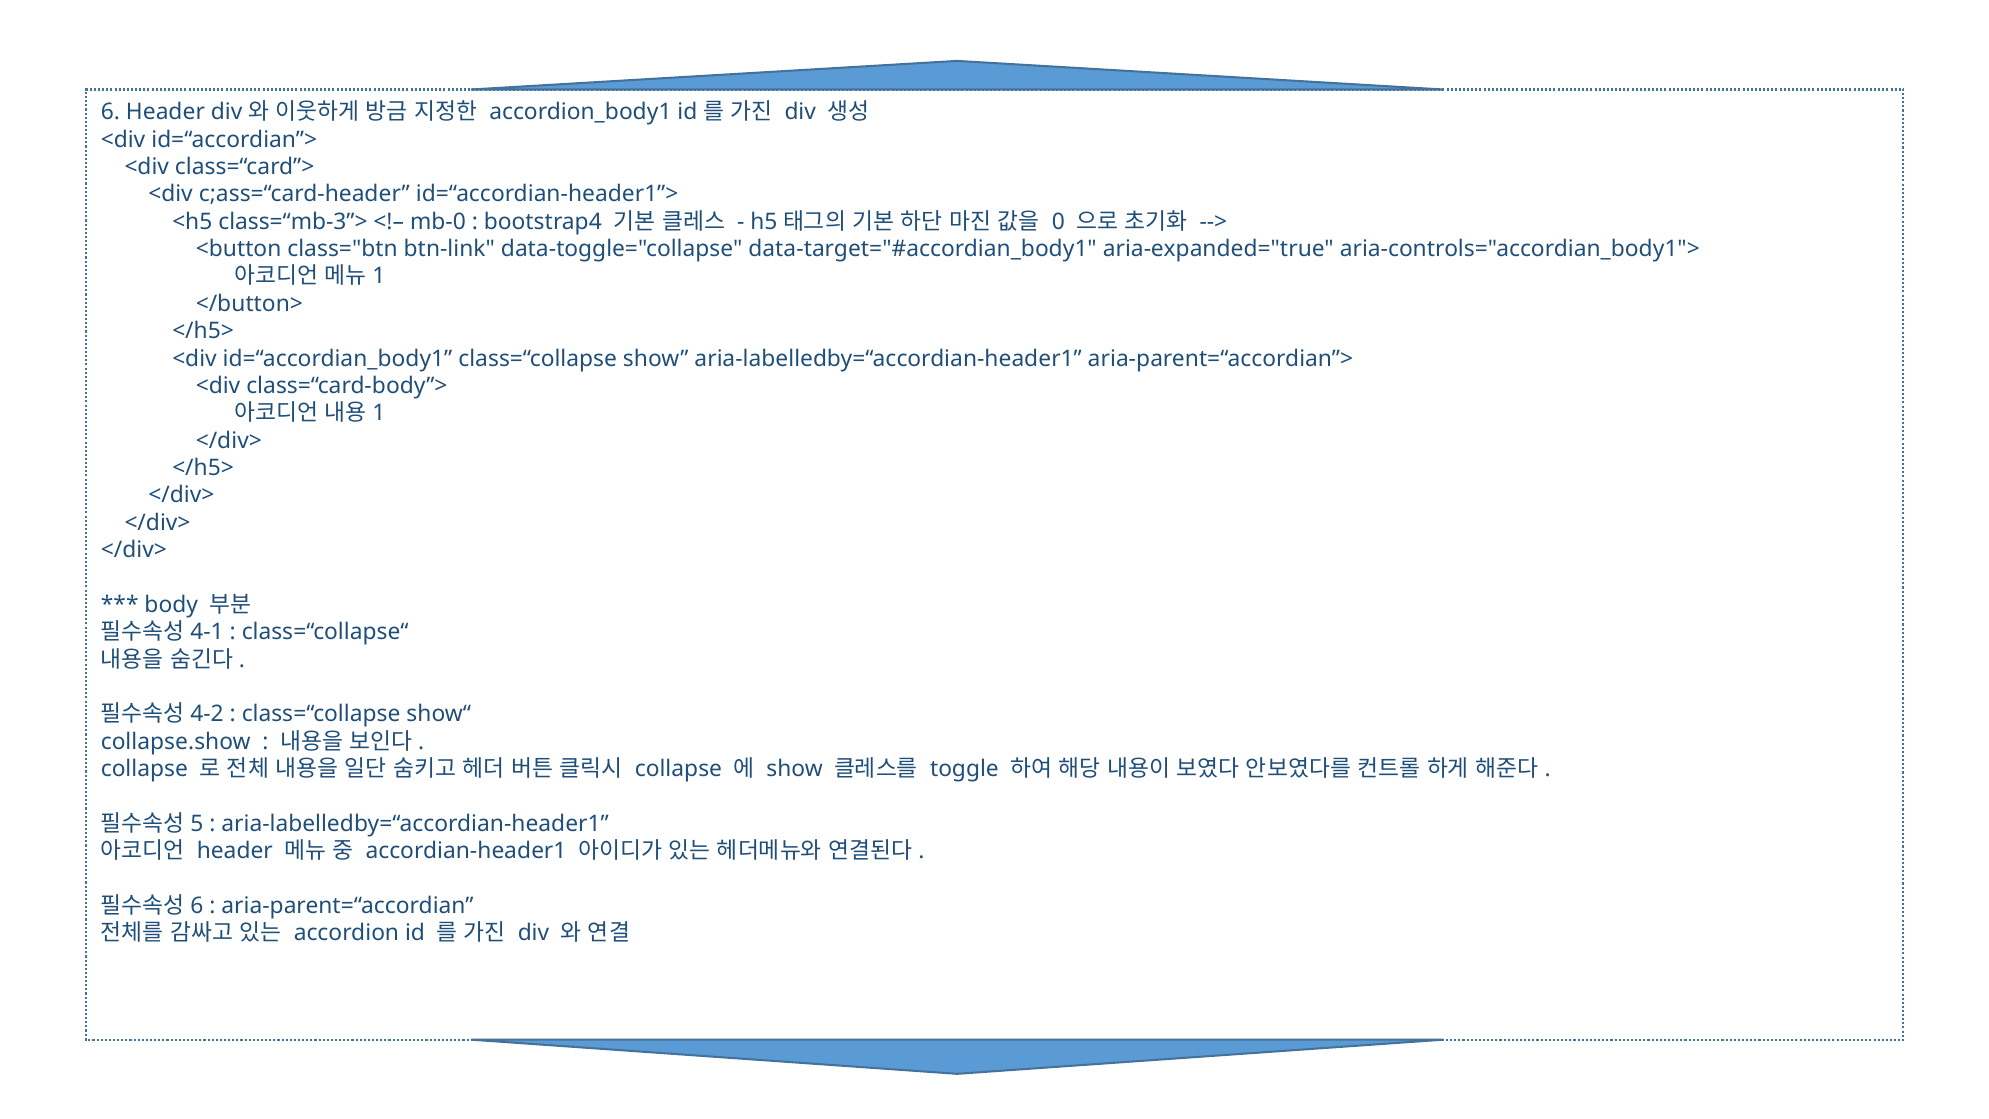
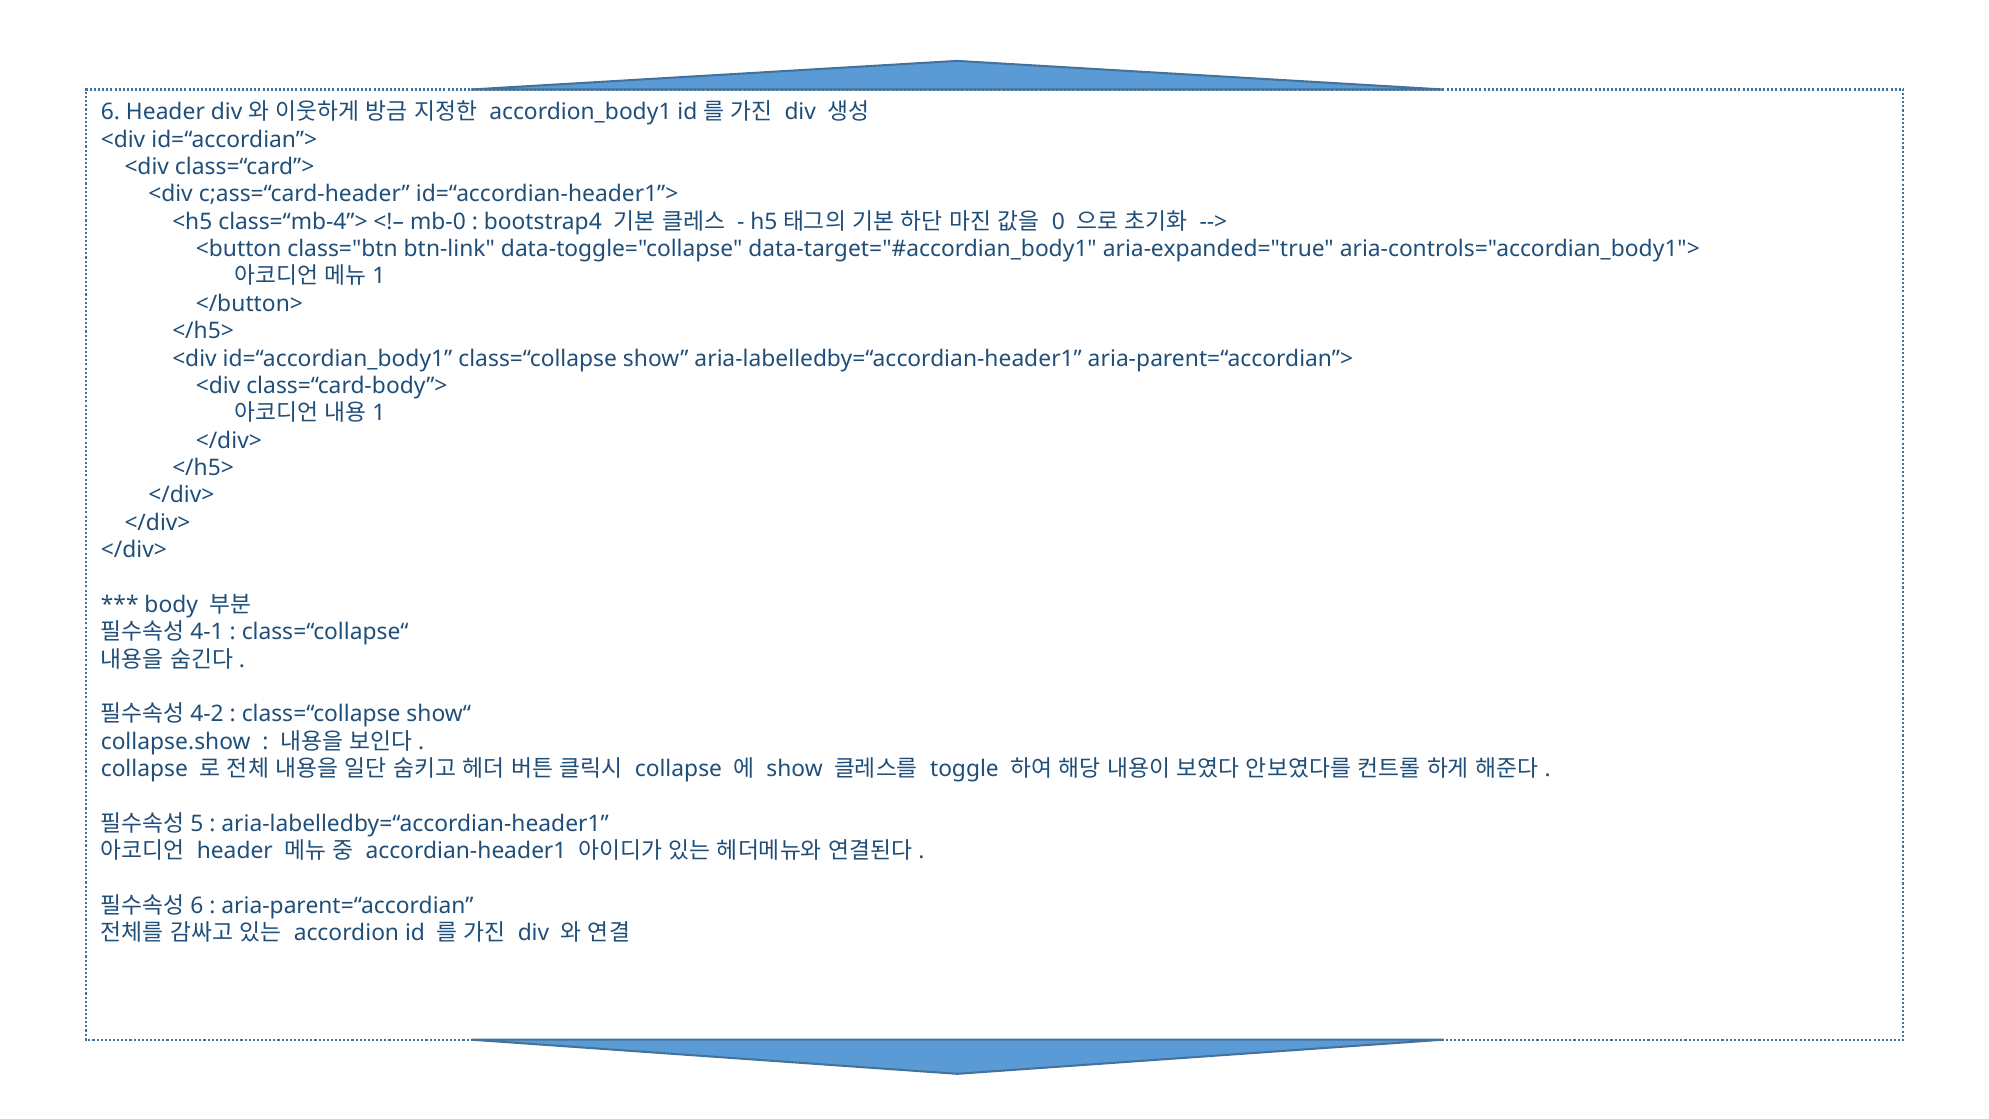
class=“mb-3”>: class=“mb-3”> -> class=“mb-4”>
